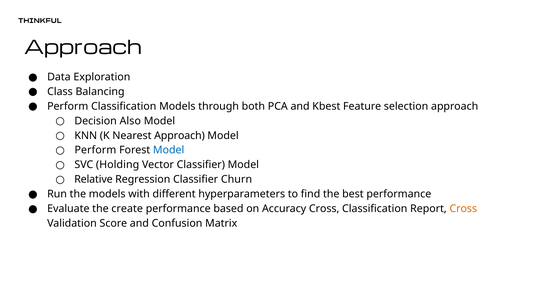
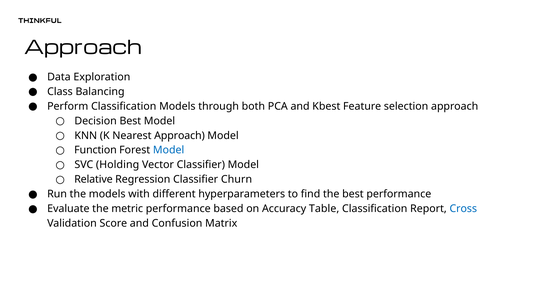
Decision Also: Also -> Best
Perform at (95, 150): Perform -> Function
create: create -> metric
Accuracy Cross: Cross -> Table
Cross at (463, 208) colour: orange -> blue
